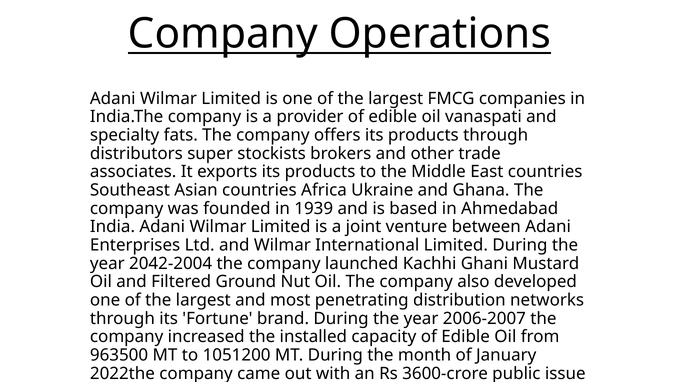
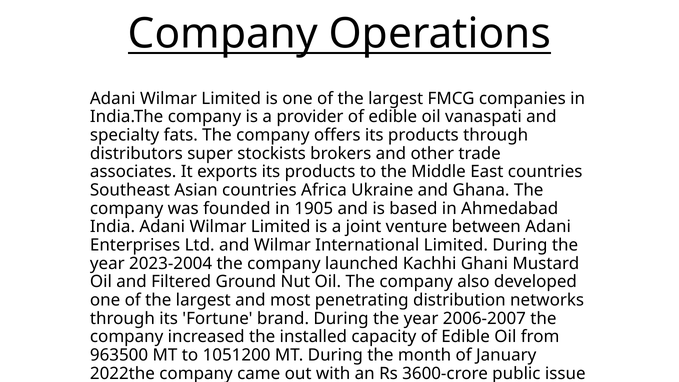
1939: 1939 -> 1905
2042-2004: 2042-2004 -> 2023-2004
